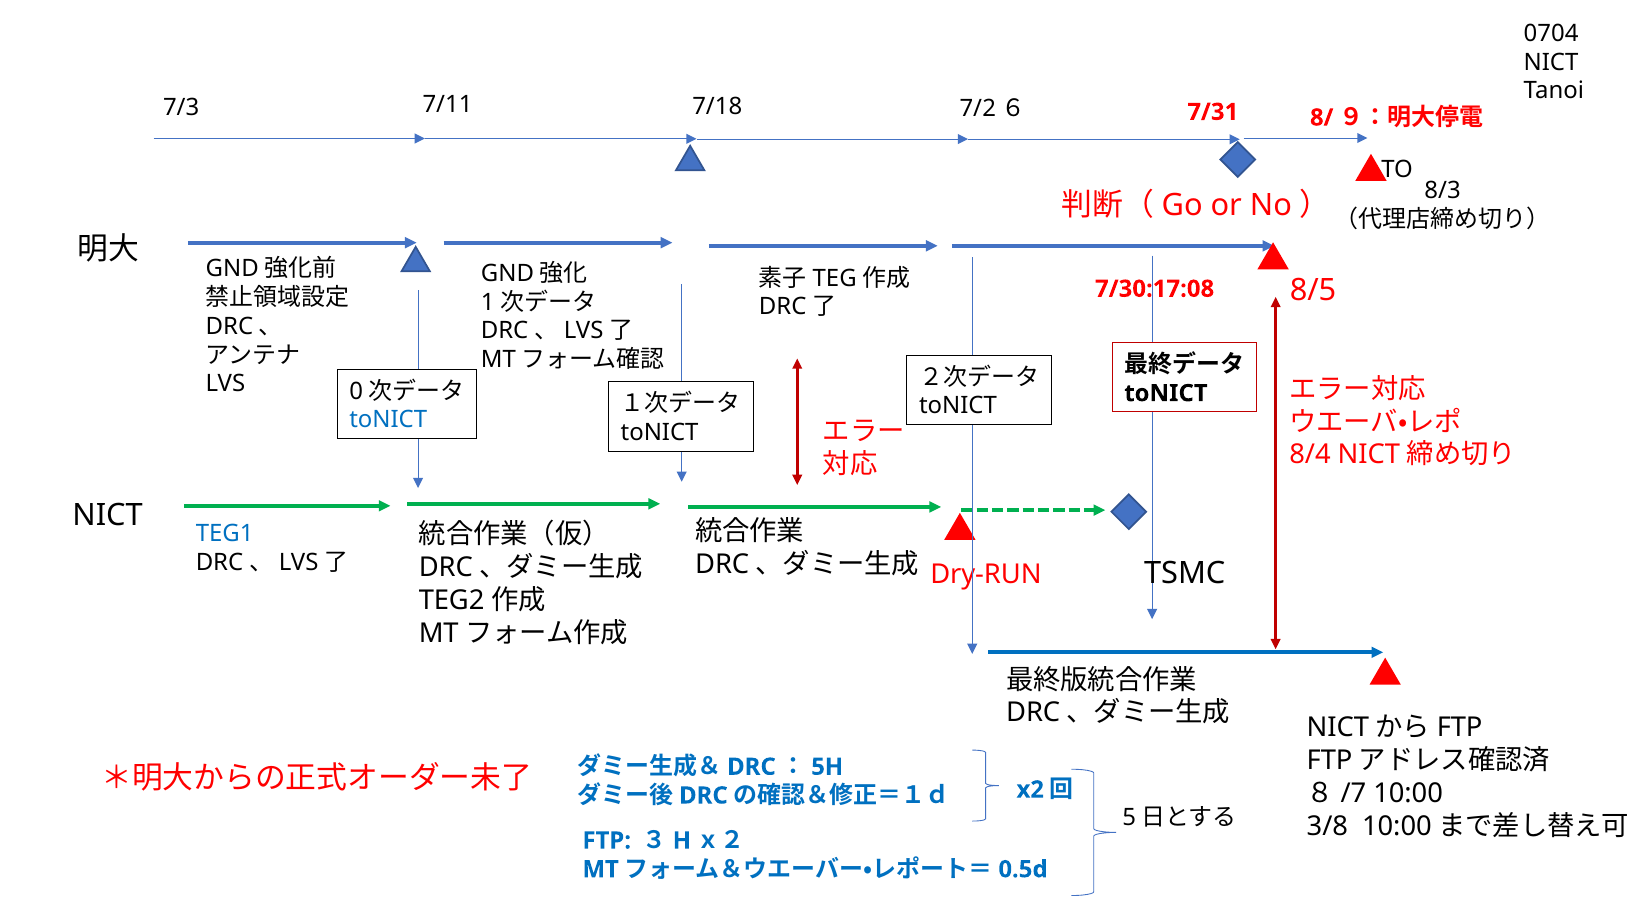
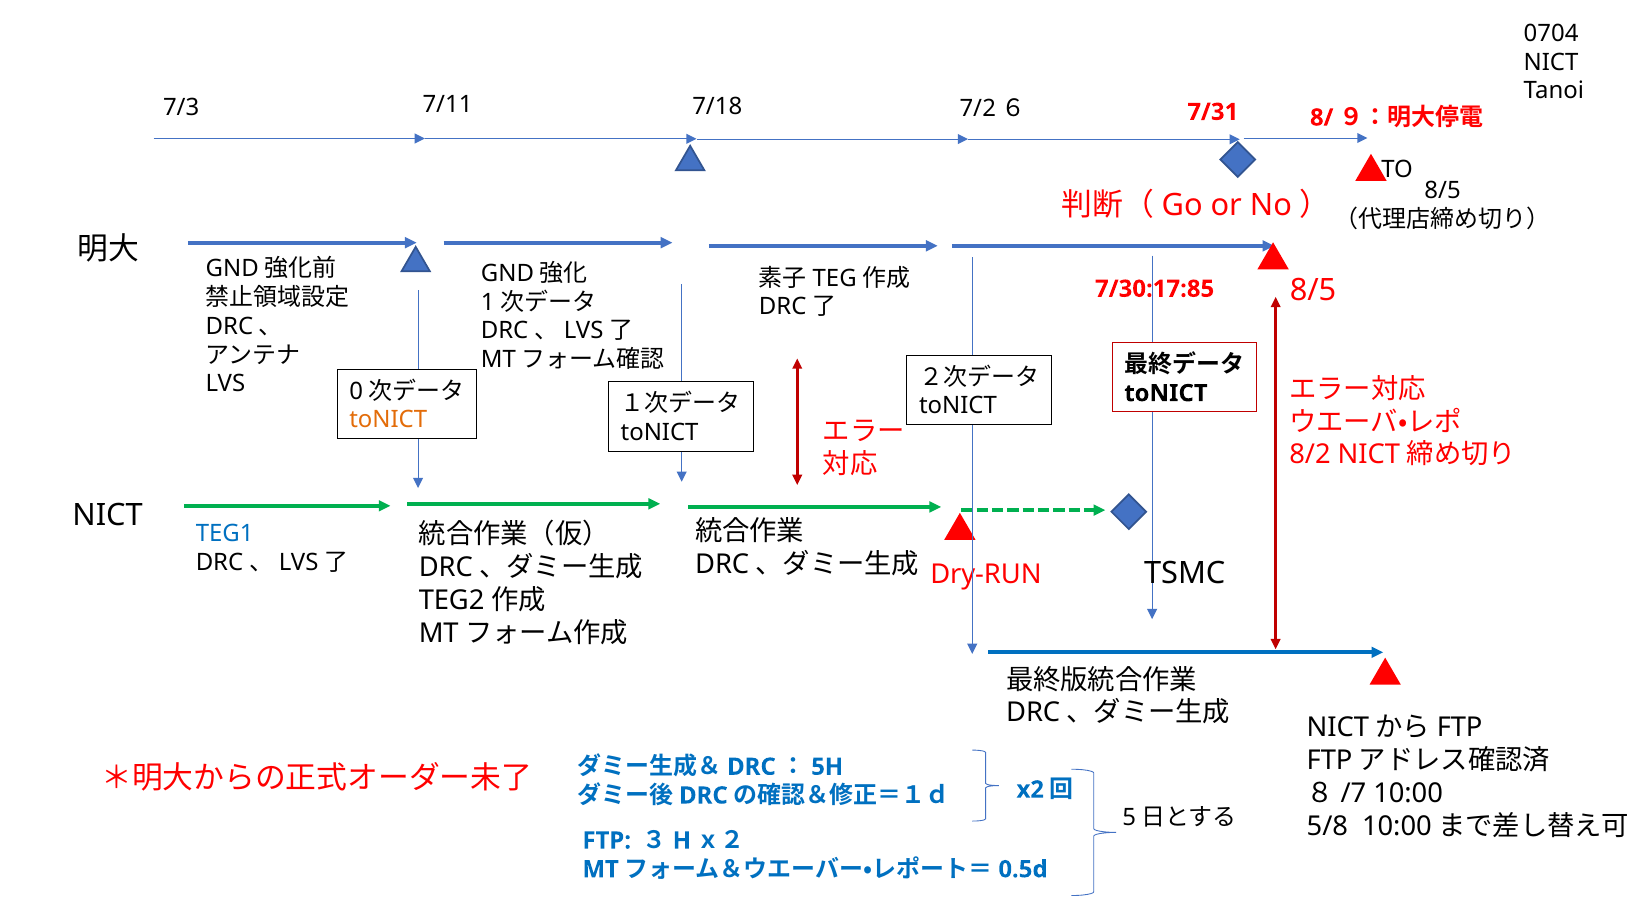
8/3 at (1443, 190): 8/3 -> 8/5
7/30:17:08: 7/30:17:08 -> 7/30:17:85
toNICT at (388, 420) colour: blue -> orange
8/4: 8/4 -> 8/2
3/8: 3/8 -> 5/8
